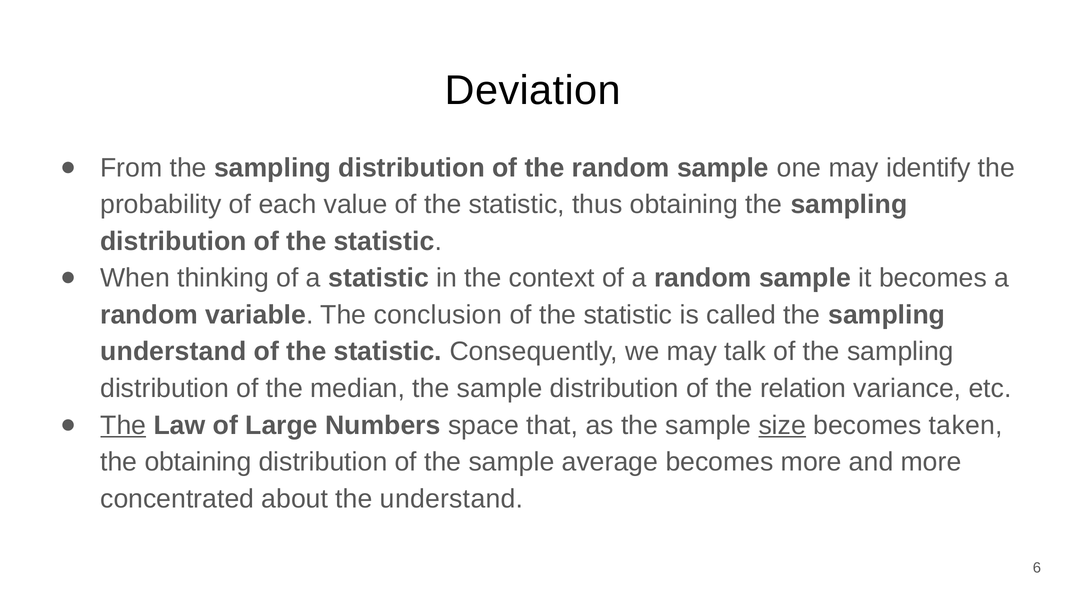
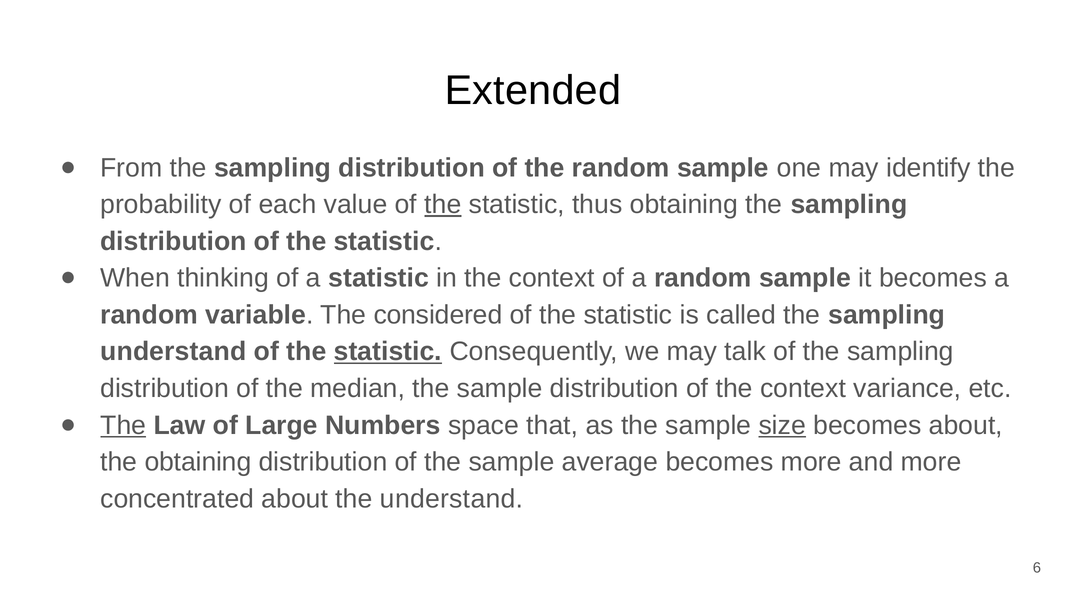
Deviation: Deviation -> Extended
the at (443, 204) underline: none -> present
conclusion: conclusion -> considered
statistic at (388, 351) underline: none -> present
of the relation: relation -> context
becomes taken: taken -> about
